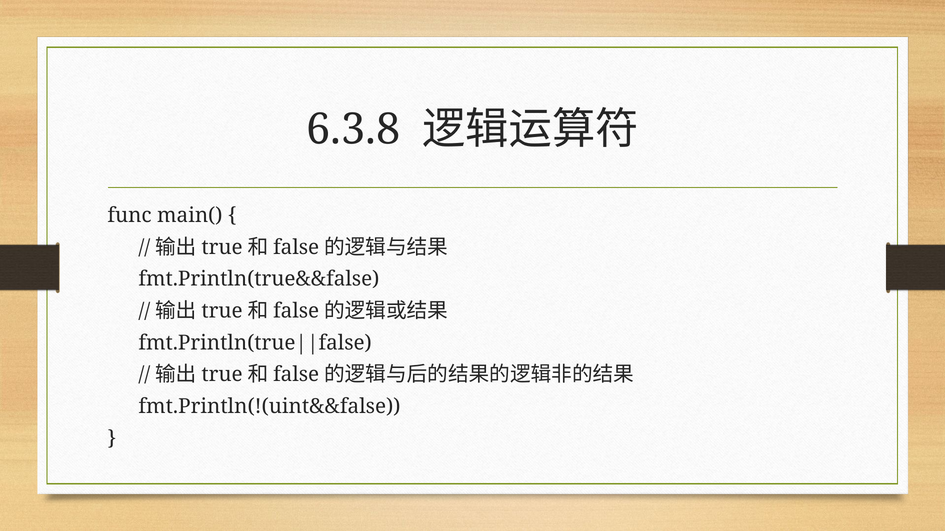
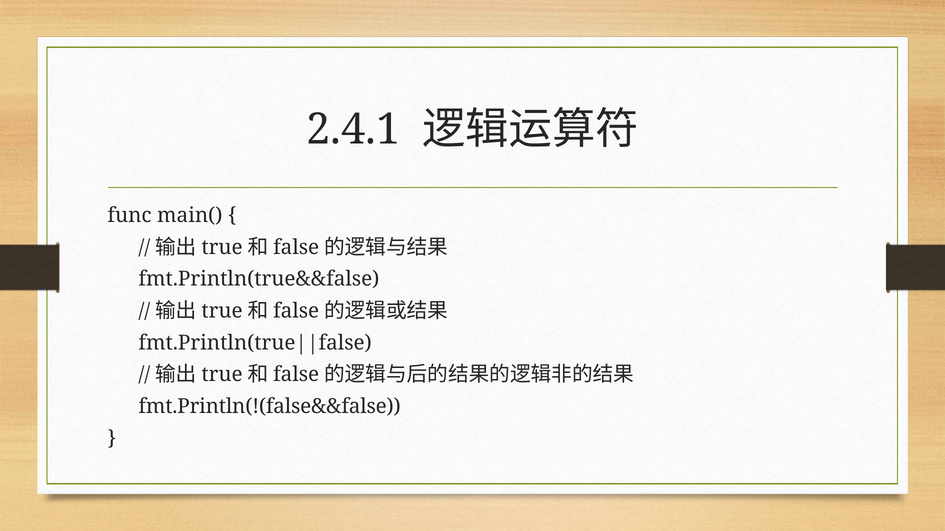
6.3.8: 6.3.8 -> 2.4.1
fmt.Println(!(uint&&false: fmt.Println(!(uint&&false -> fmt.Println(!(false&&false
